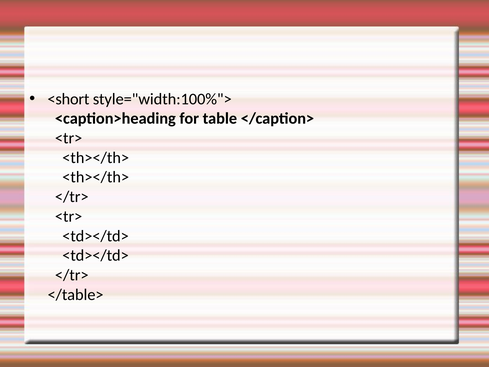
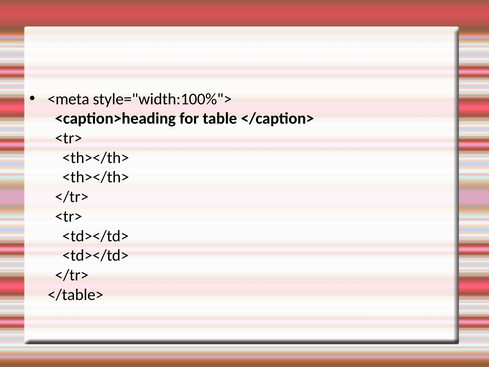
<short: <short -> <meta
